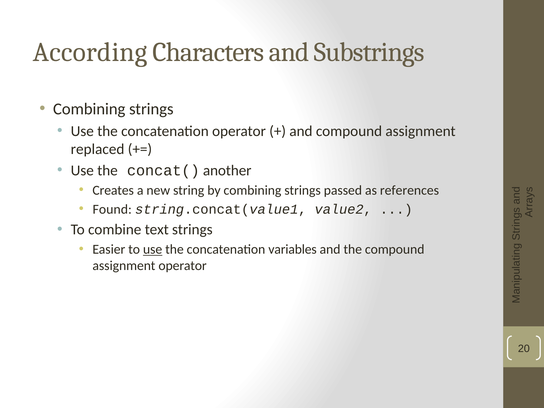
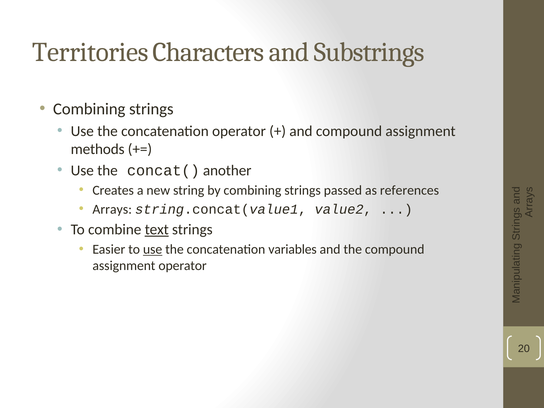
According: According -> Territories
replaced: replaced -> methods
Found: Found -> Arrays
text underline: none -> present
